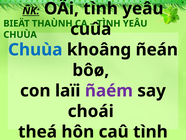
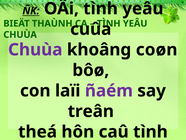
Chuùa at (35, 50) colour: blue -> purple
ñeán: ñeán -> coøn
choái: choái -> treân
